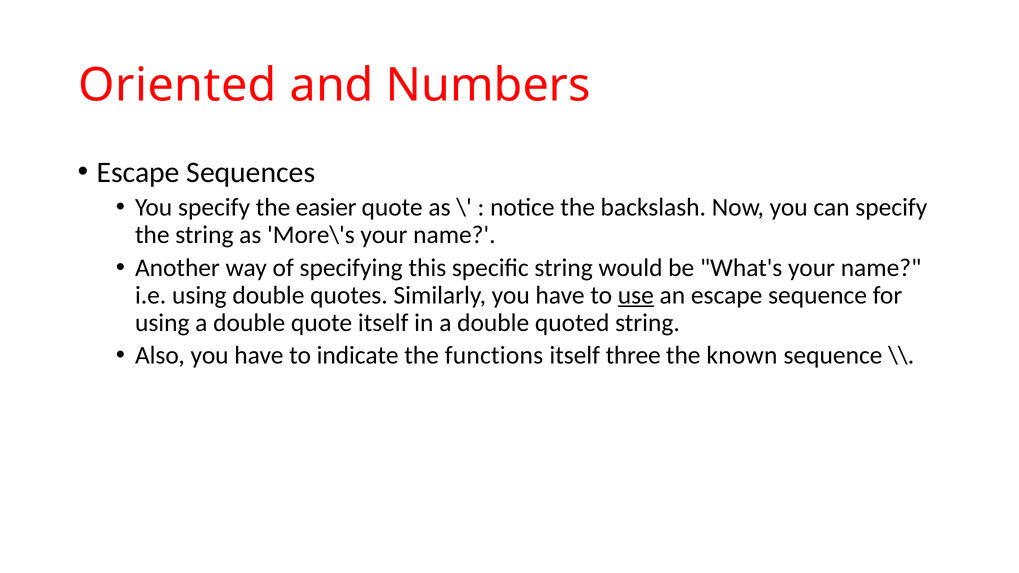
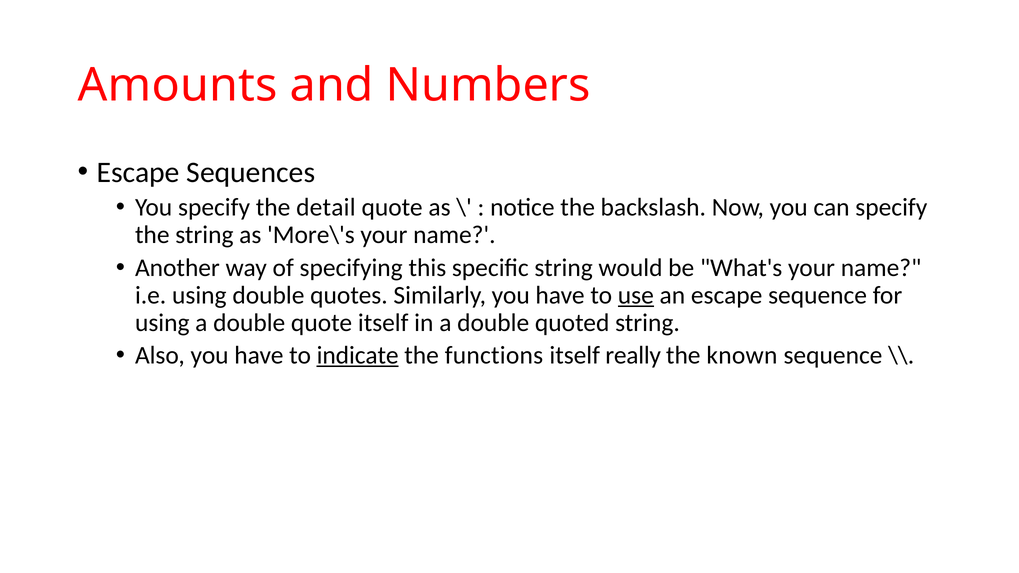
Oriented: Oriented -> Amounts
easier: easier -> detail
indicate underline: none -> present
three: three -> really
